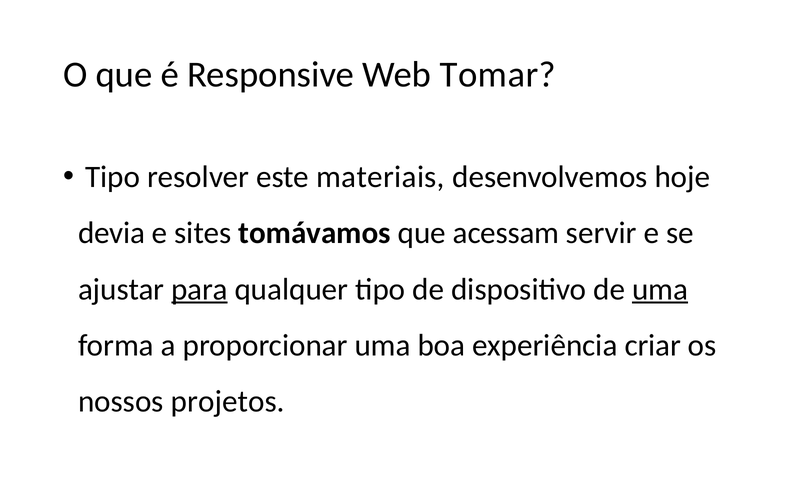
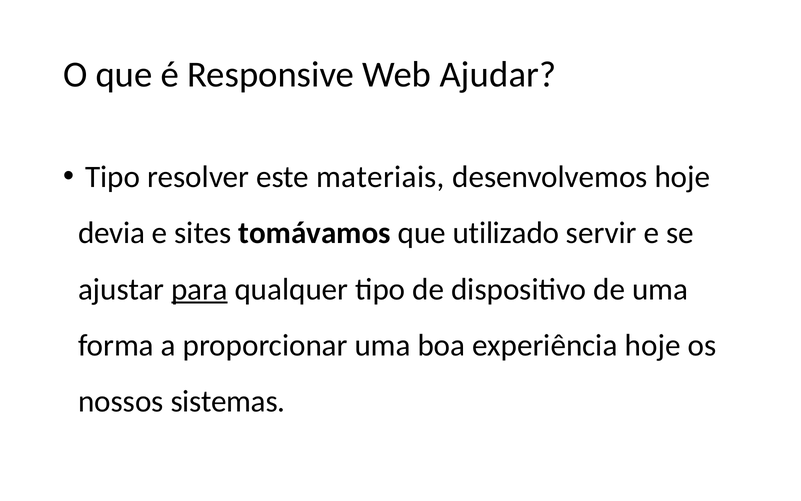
Tomar: Tomar -> Ajudar
acessam: acessam -> utilizado
uma at (660, 289) underline: present -> none
experiência criar: criar -> hoje
projetos: projetos -> sistemas
